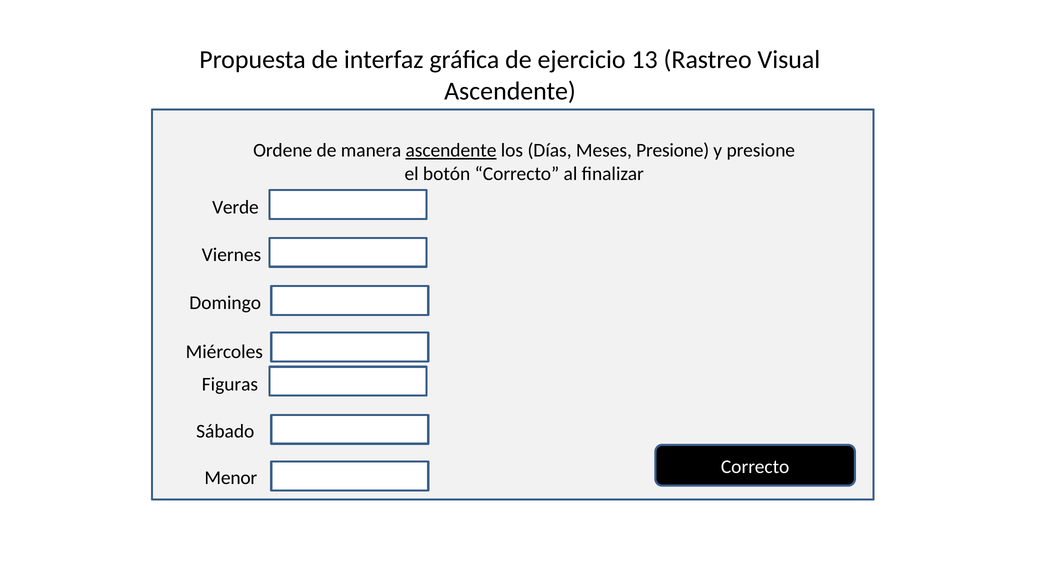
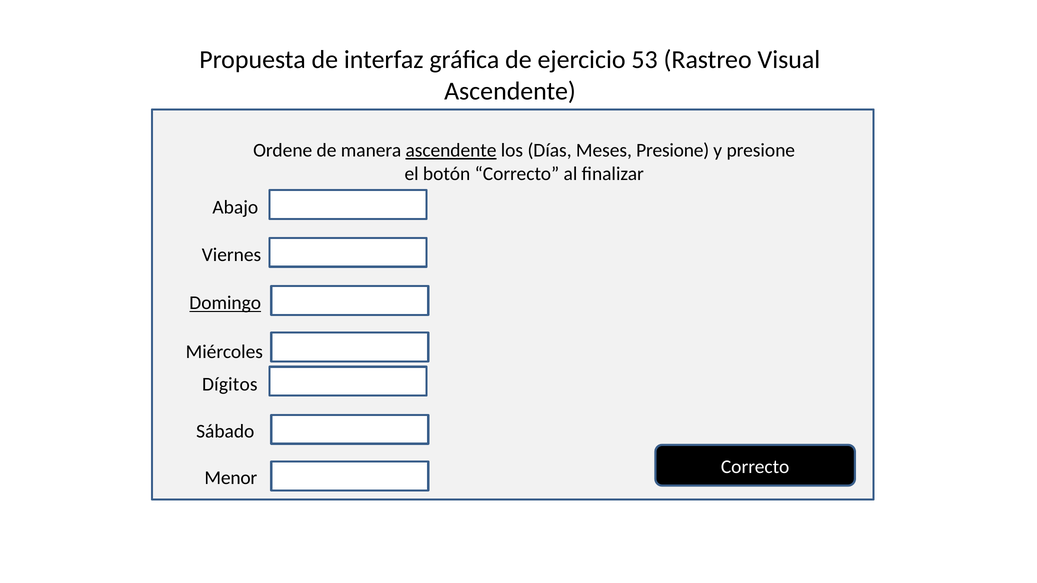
13: 13 -> 53
Verde: Verde -> Abajo
Domingo underline: none -> present
Figuras: Figuras -> Dígitos
